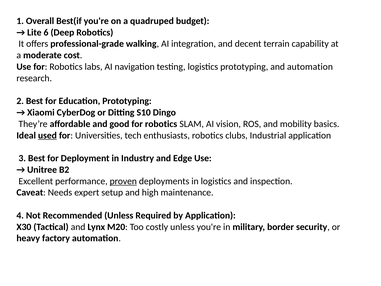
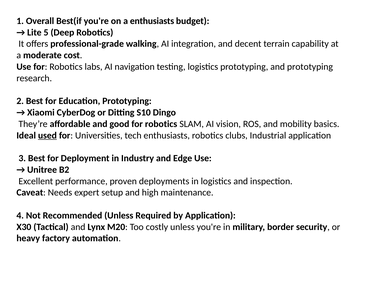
a quadruped: quadruped -> enthusiasts
6: 6 -> 5
and automation: automation -> prototyping
proven underline: present -> none
